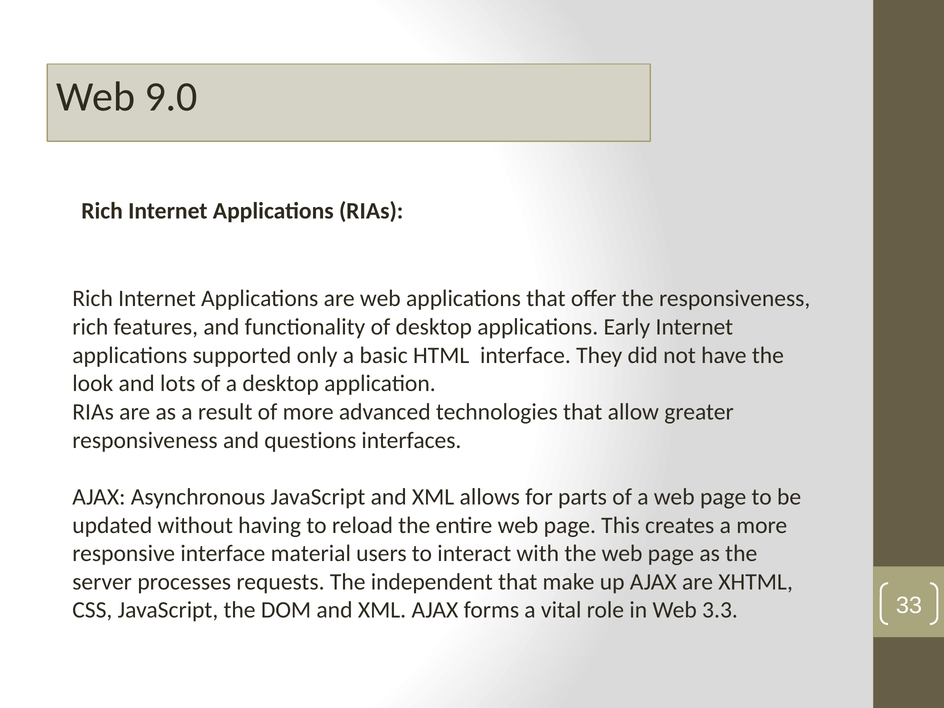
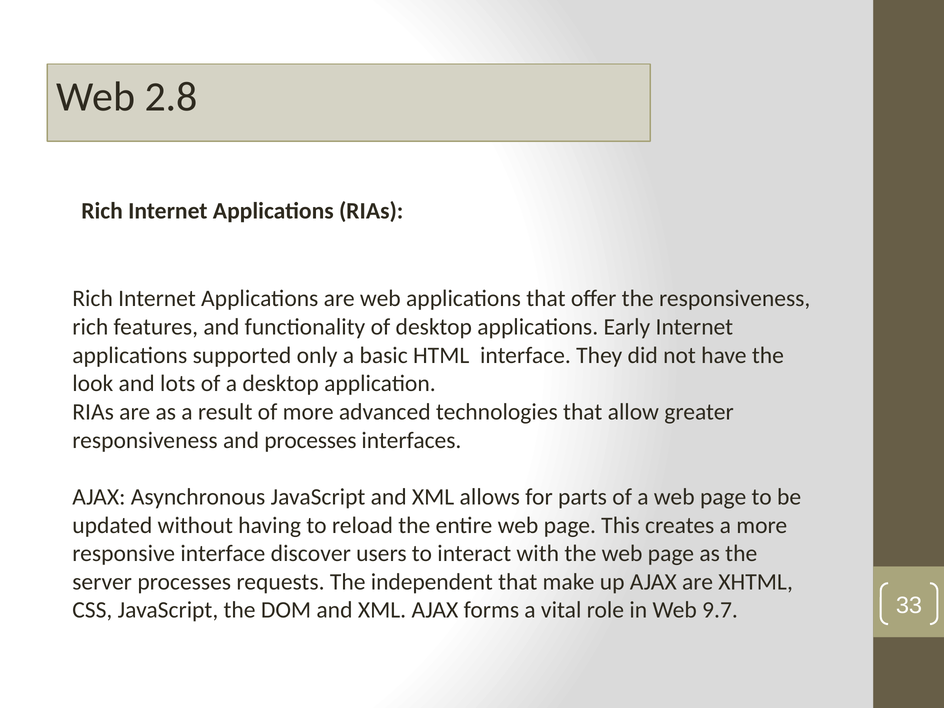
9.0: 9.0 -> 2.8
and questions: questions -> processes
material: material -> discover
3.3: 3.3 -> 9.7
